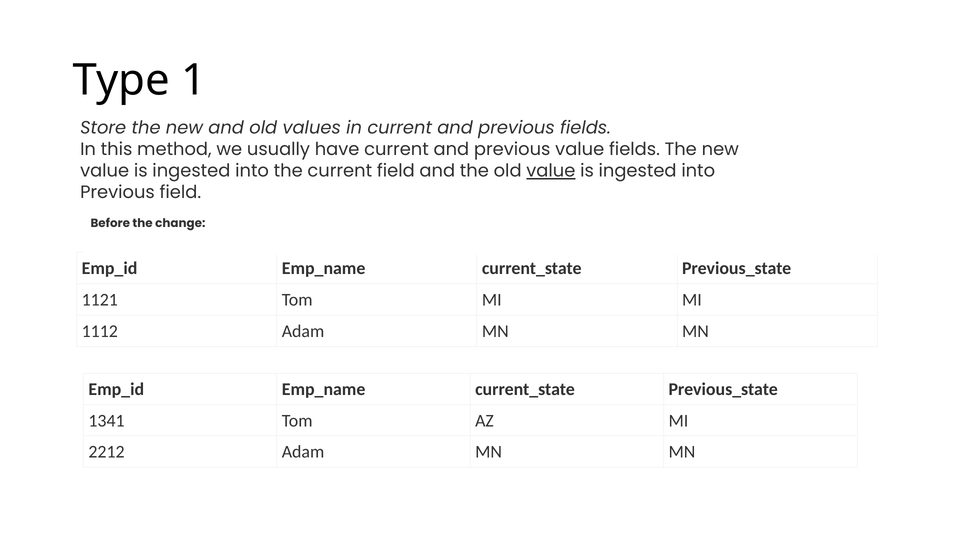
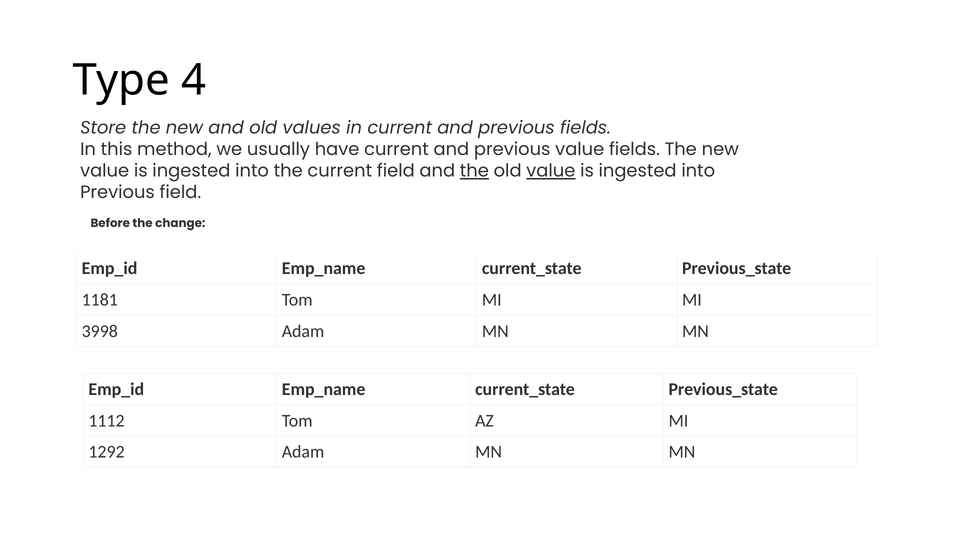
1: 1 -> 4
the at (474, 171) underline: none -> present
1121: 1121 -> 1181
1112: 1112 -> 3998
1341: 1341 -> 1112
2212: 2212 -> 1292
